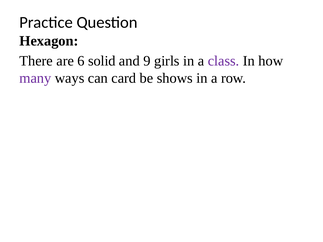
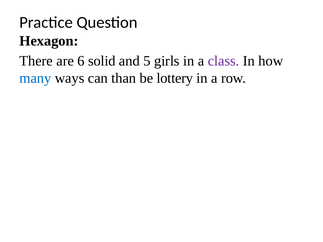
9: 9 -> 5
many colour: purple -> blue
card: card -> than
shows: shows -> lottery
